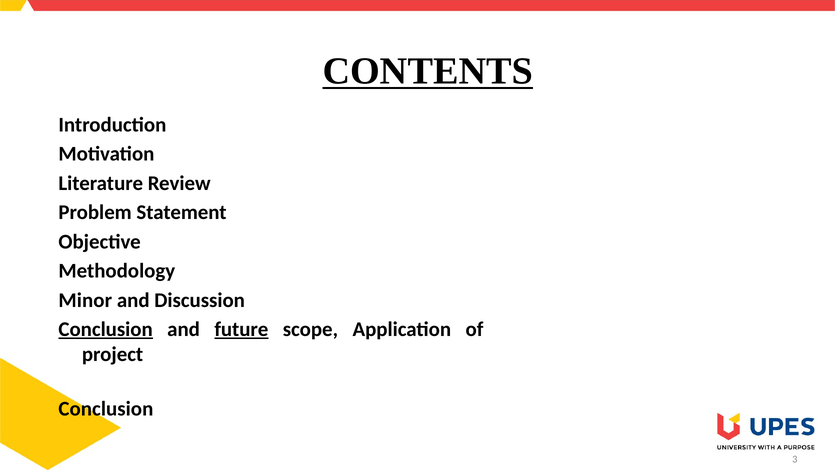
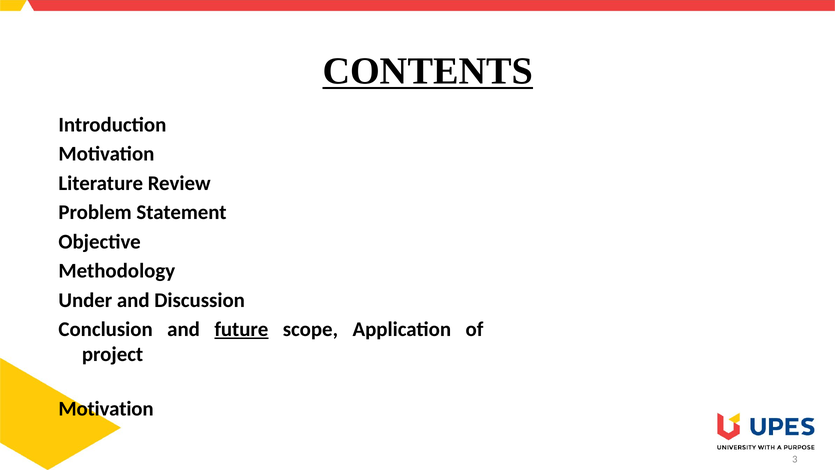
Minor: Minor -> Under
Conclusion at (106, 329) underline: present -> none
Conclusion at (106, 408): Conclusion -> Motivation
